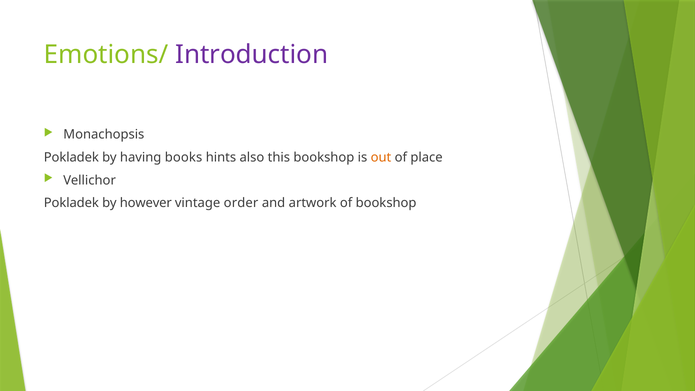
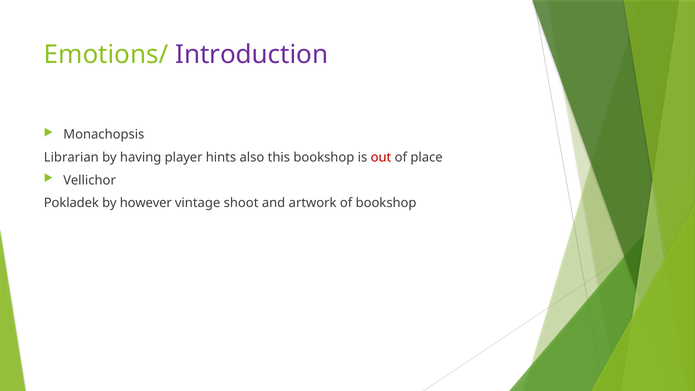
Pokladek at (71, 157): Pokladek -> Librarian
books: books -> player
out colour: orange -> red
order: order -> shoot
